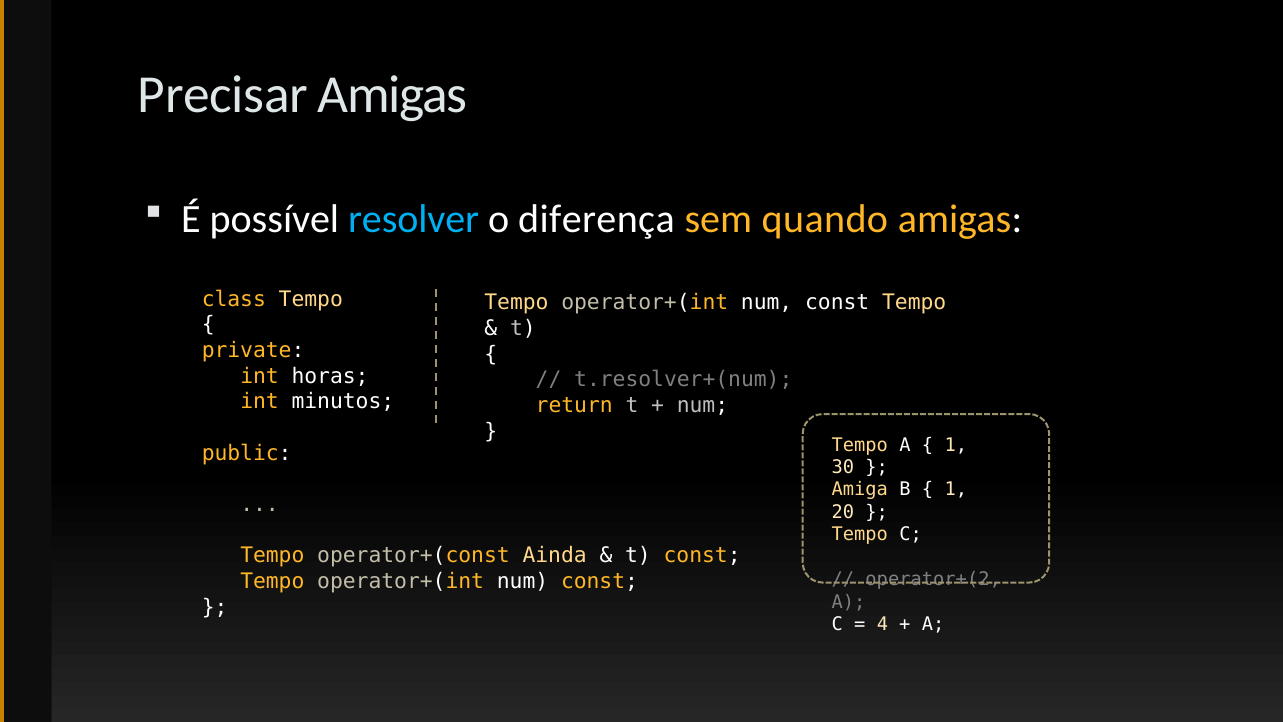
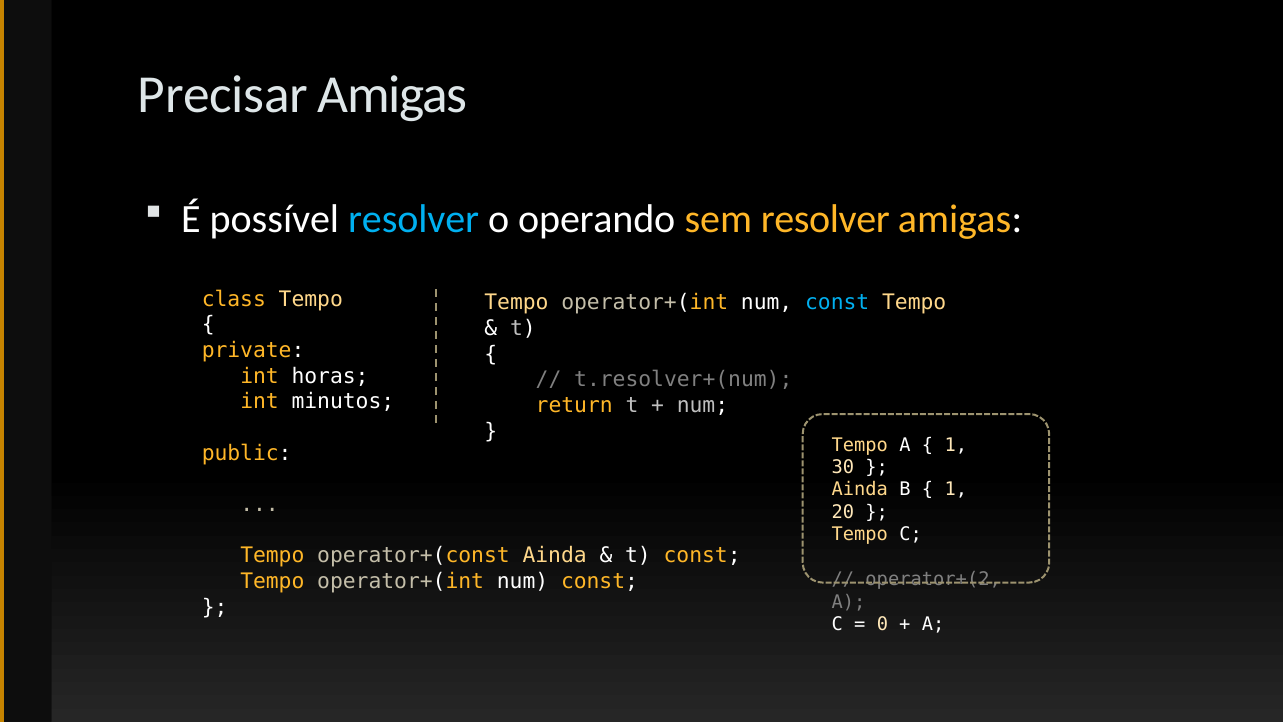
diferença: diferença -> operando
sem quando: quando -> resolver
const at (837, 303) colour: white -> light blue
Amiga at (860, 490): Amiga -> Ainda
4: 4 -> 0
